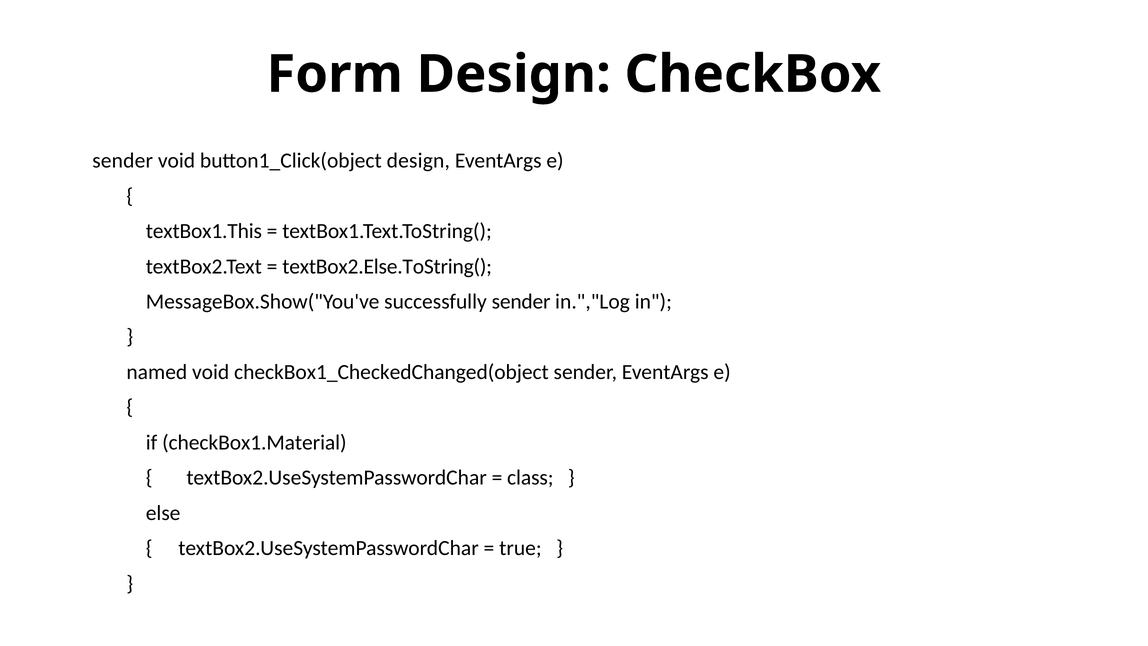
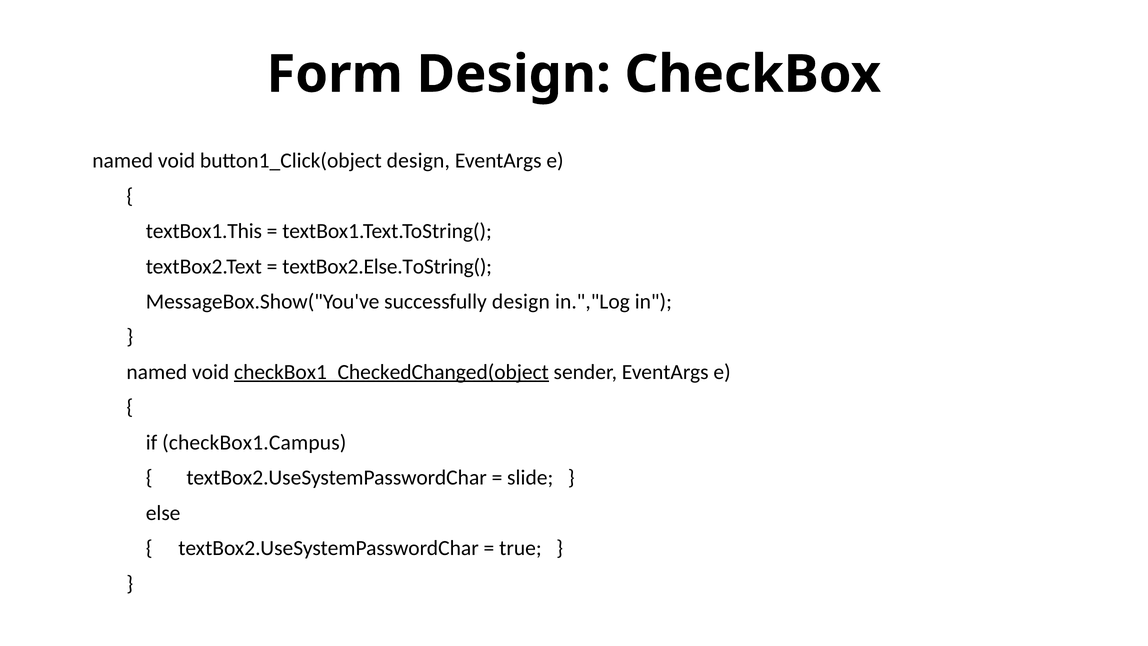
sender at (123, 161): sender -> named
successfully sender: sender -> design
checkBox1_CheckedChanged(object underline: none -> present
checkBox1.Material: checkBox1.Material -> checkBox1.Campus
class: class -> slide
